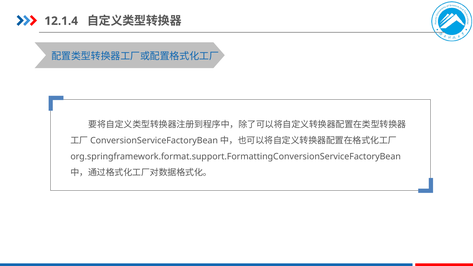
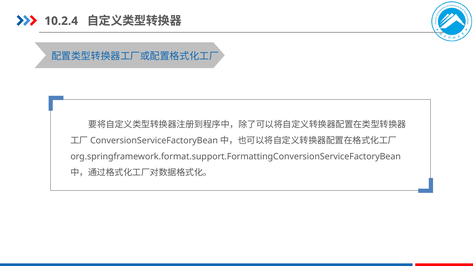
12.1.4: 12.1.4 -> 10.2.4
